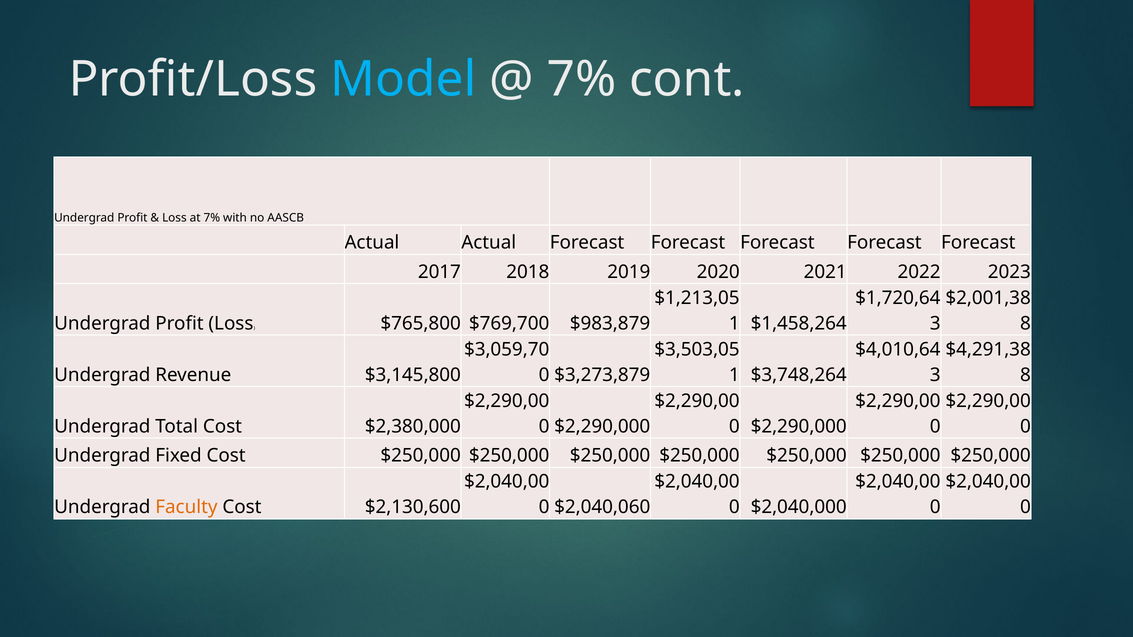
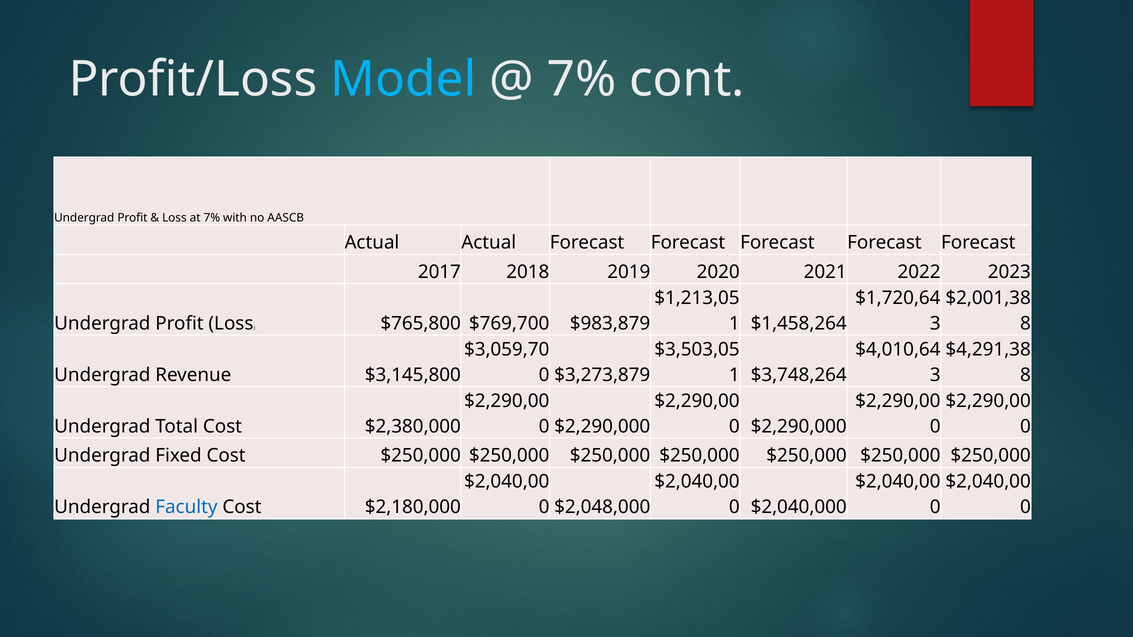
Faculty colour: orange -> blue
$2,130,600: $2,130,600 -> $2,180,000
$2,040,060: $2,040,060 -> $2,048,000
